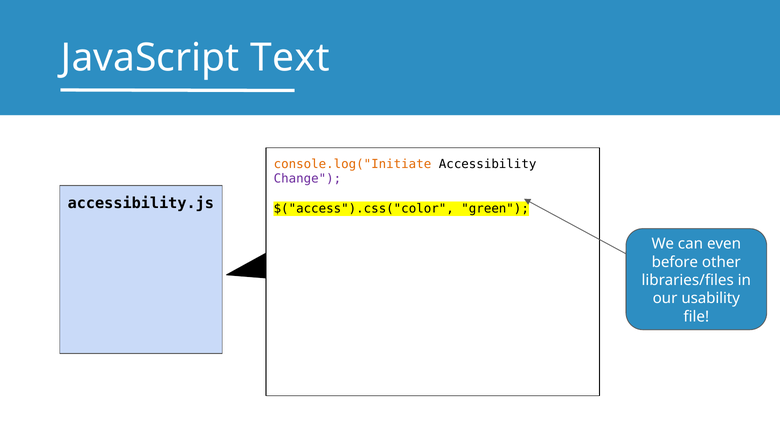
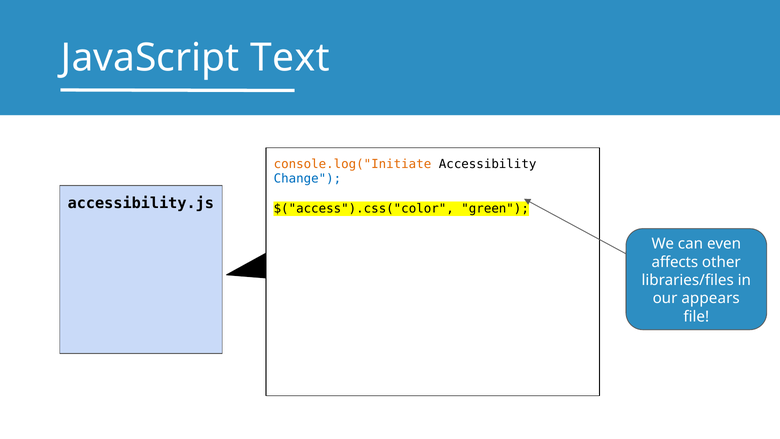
Change colour: purple -> blue
before: before -> affects
usability: usability -> appears
